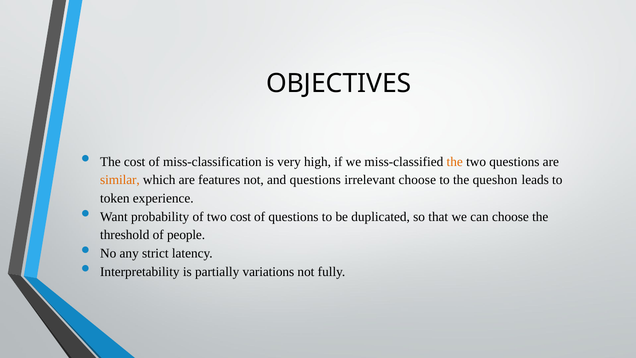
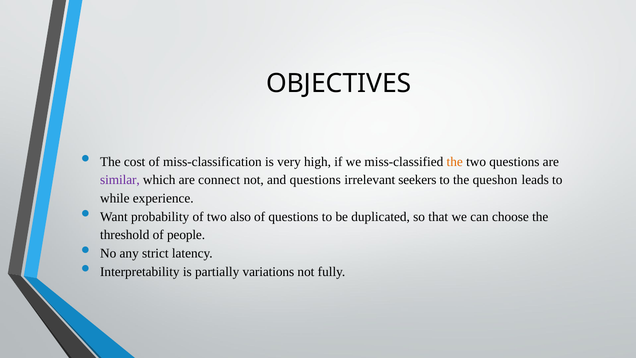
similar colour: orange -> purple
features: features -> connect
irrelevant choose: choose -> seekers
token: token -> while
two cost: cost -> also
